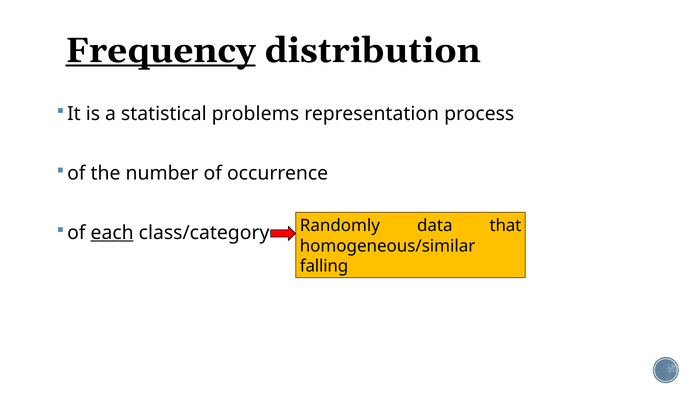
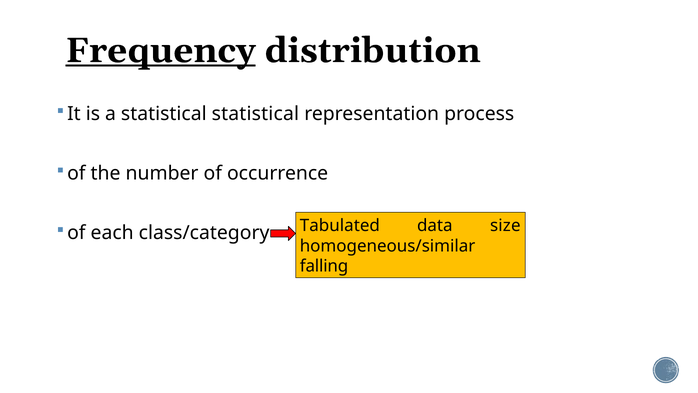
statistical problems: problems -> statistical
each underline: present -> none
Randomly: Randomly -> Tabulated
that: that -> size
